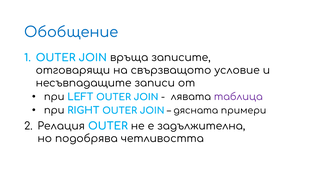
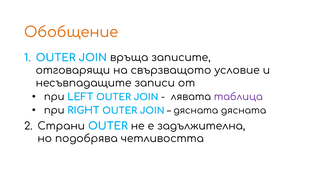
Обобщение colour: blue -> orange
дясната примери: примери -> дясната
Релация: Релация -> Страни
